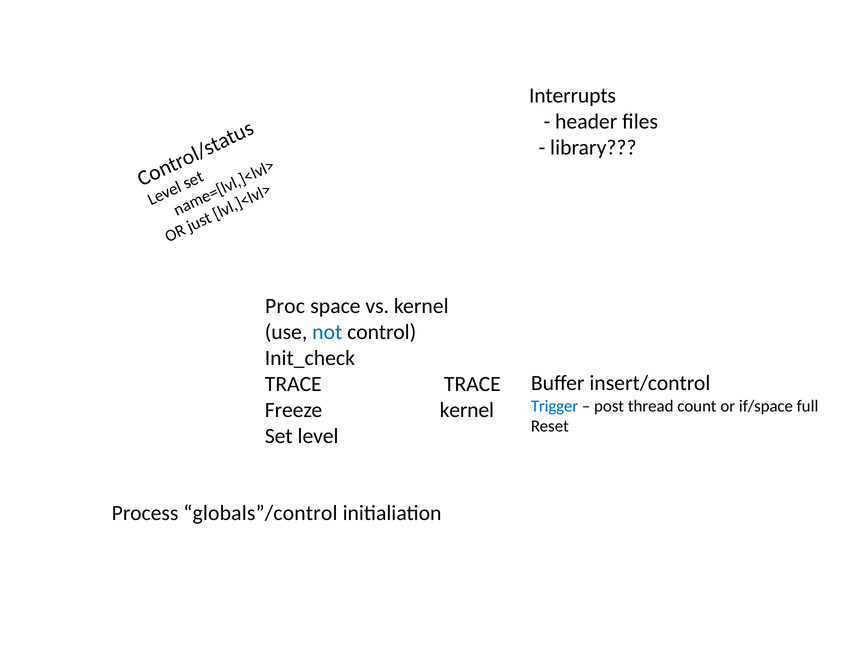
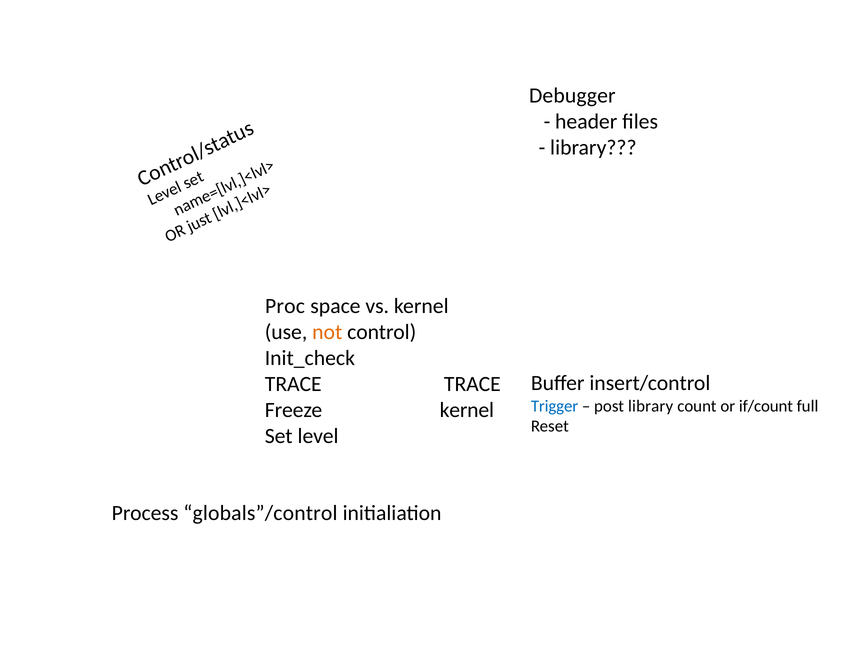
Interrupts: Interrupts -> Debugger
not colour: blue -> orange
post thread: thread -> library
if/space: if/space -> if/count
